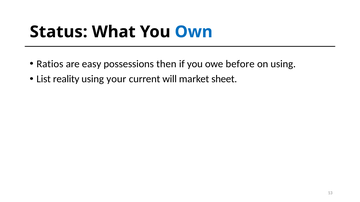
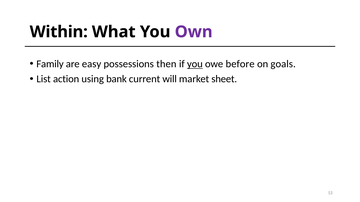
Status: Status -> Within
Own colour: blue -> purple
Ratios: Ratios -> Family
you at (195, 64) underline: none -> present
on using: using -> goals
reality: reality -> action
your: your -> bank
